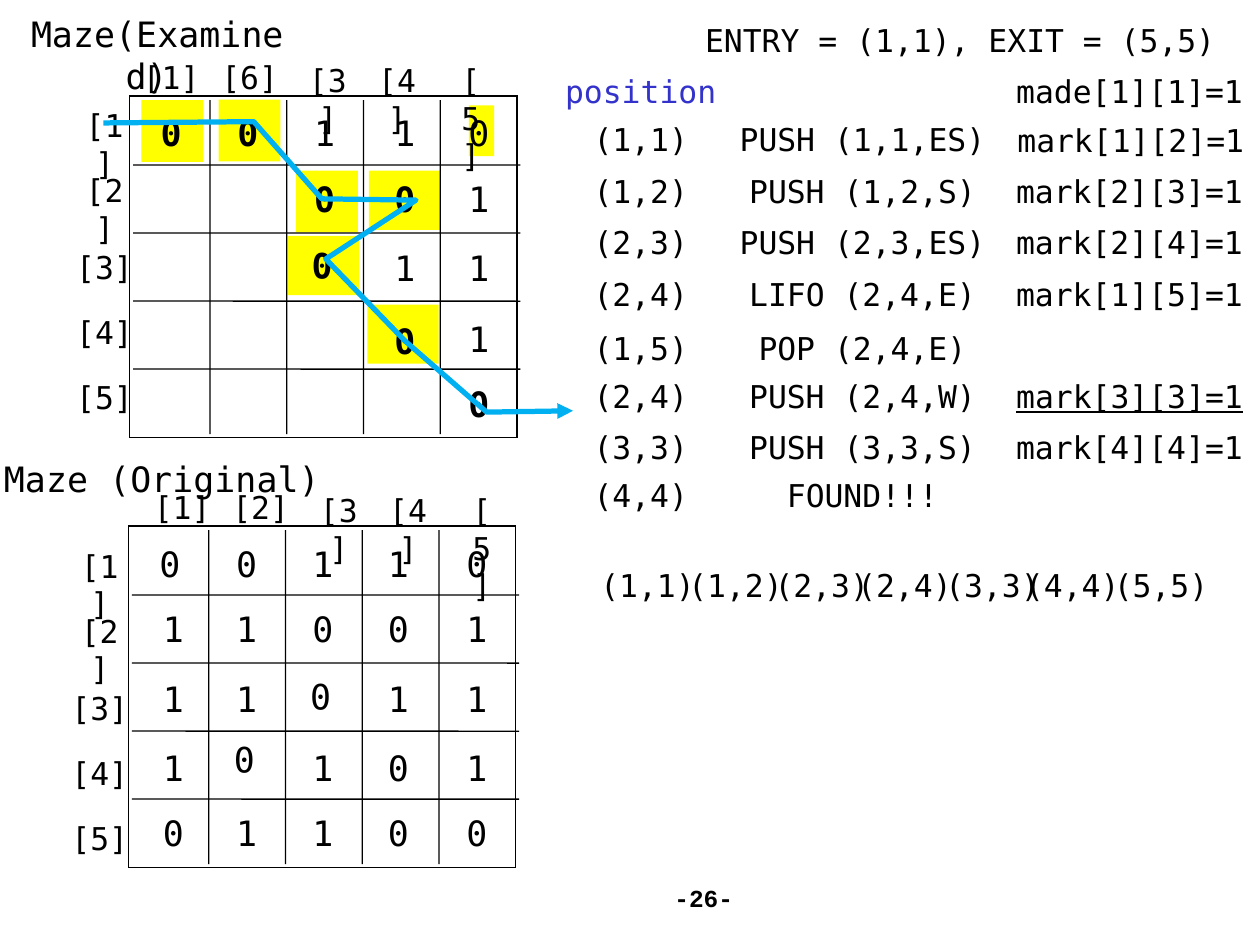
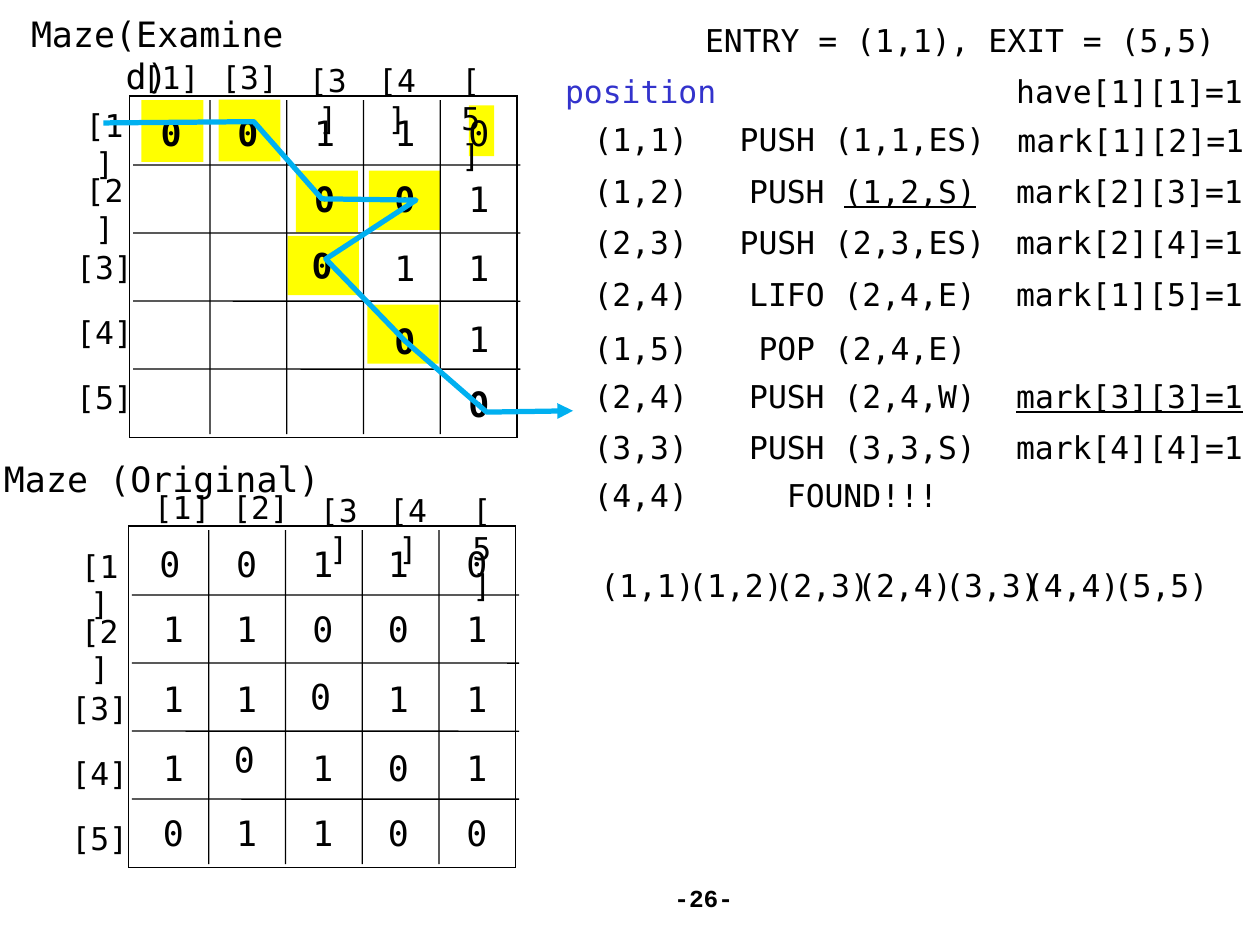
6 at (250, 79): 6 -> 3
made[1][1]=1: made[1][1]=1 -> have[1][1]=1
1,2,S underline: none -> present
